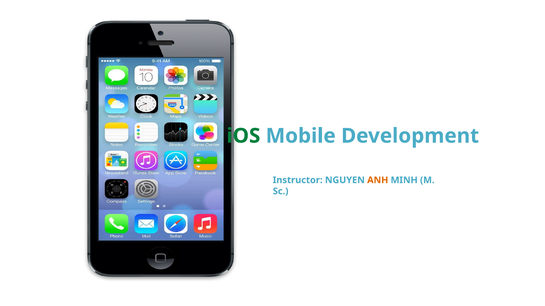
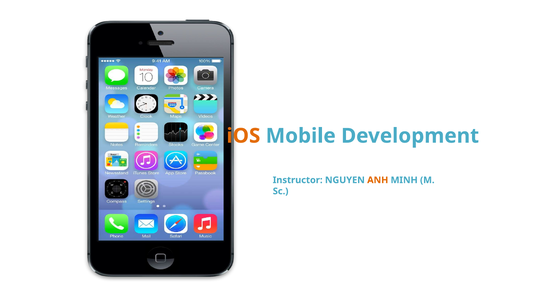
iOS colour: green -> orange
